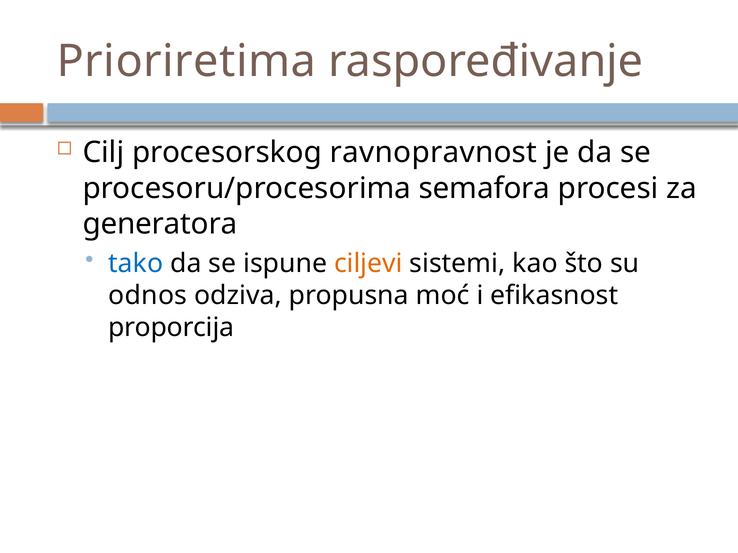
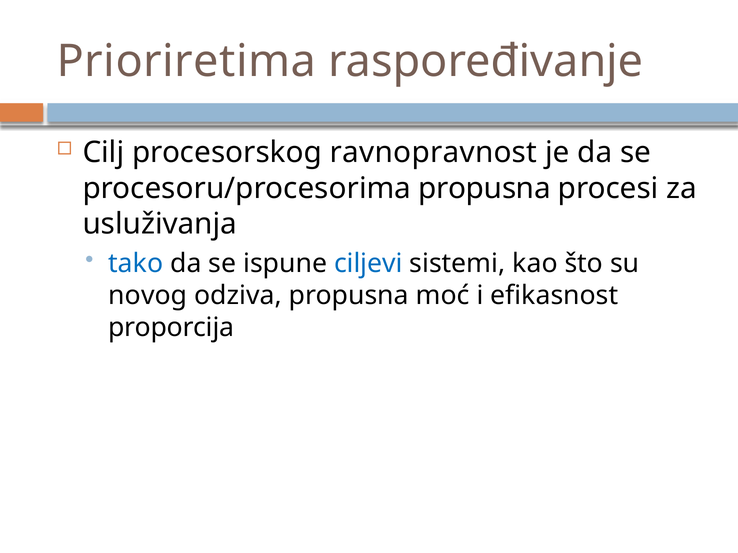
procesoru/procesorima semafora: semafora -> propusna
generatora: generatora -> usluživanja
ciljevi colour: orange -> blue
odnos: odnos -> novog
